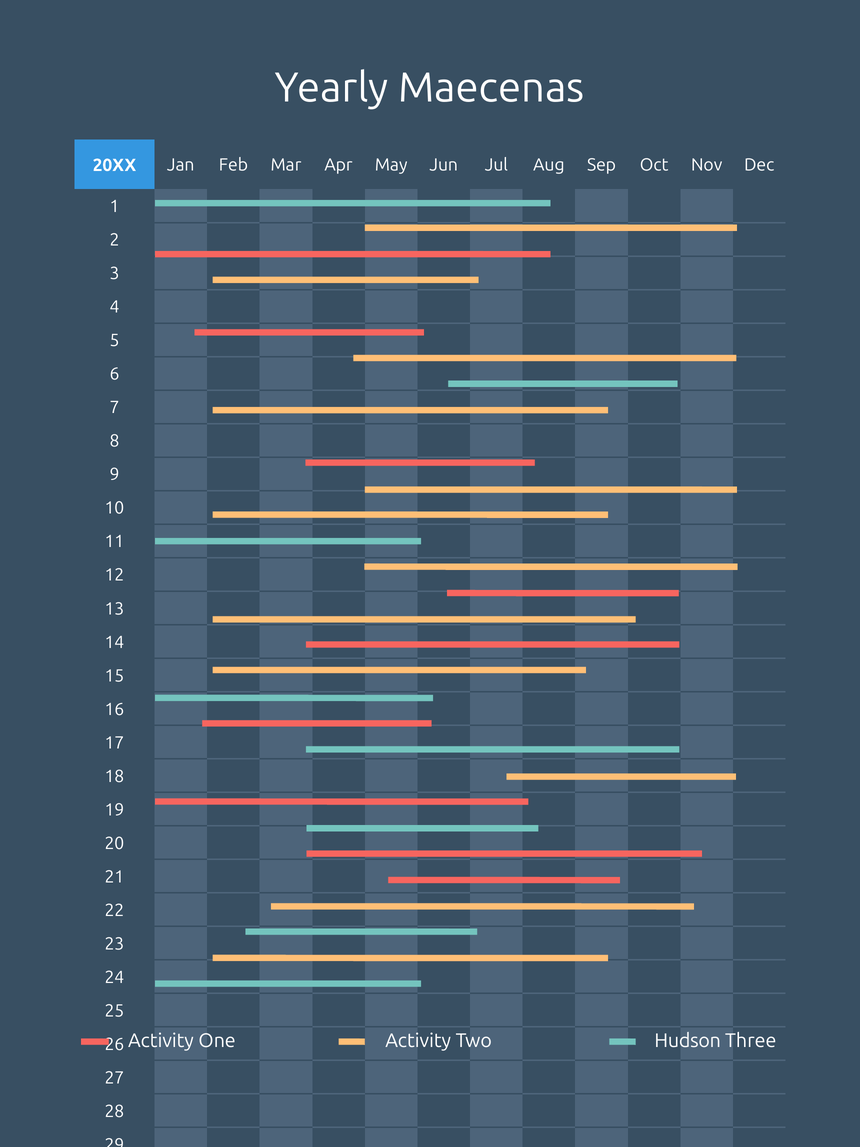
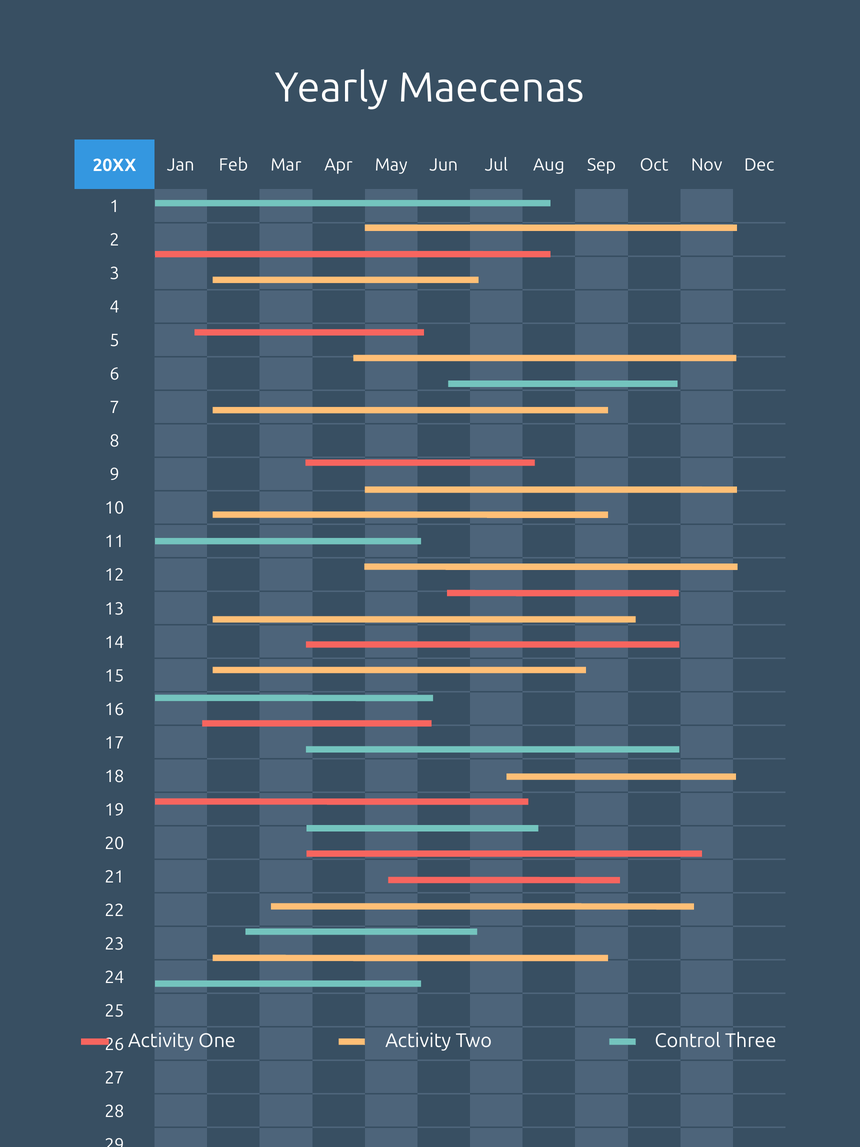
Hudson: Hudson -> Control
